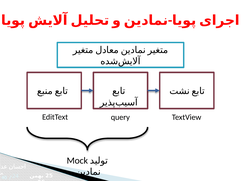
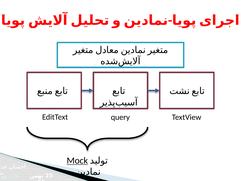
Mock underline: none -> present
